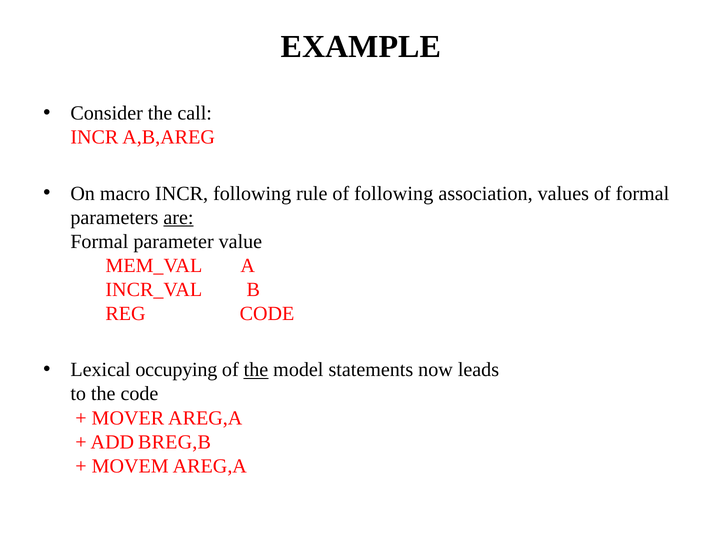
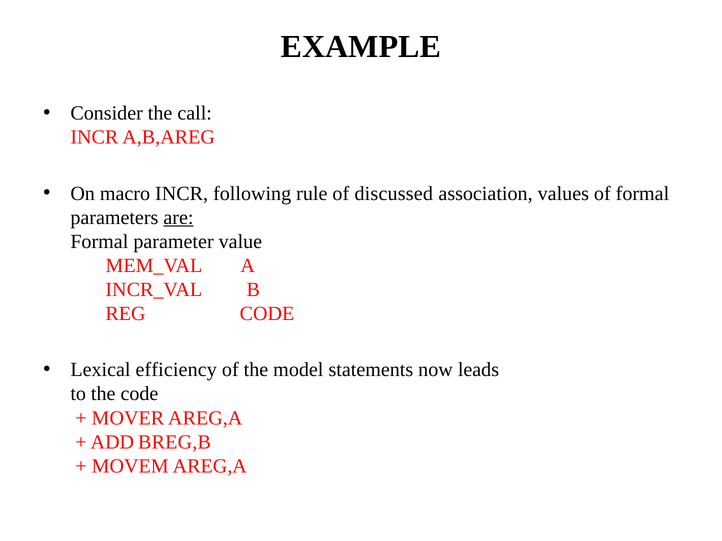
of following: following -> discussed
occupying: occupying -> efficiency
the at (256, 370) underline: present -> none
